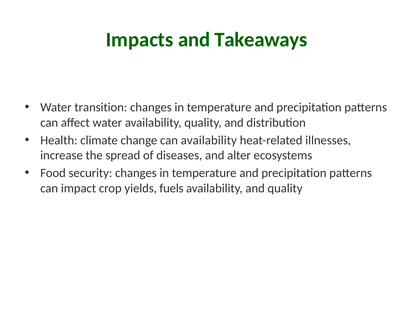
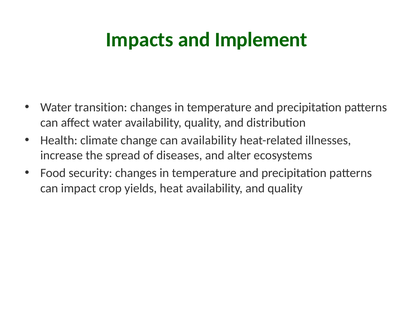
Takeaways: Takeaways -> Implement
fuels: fuels -> heat
